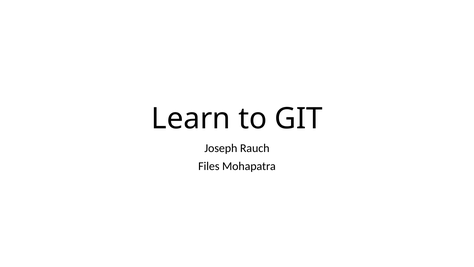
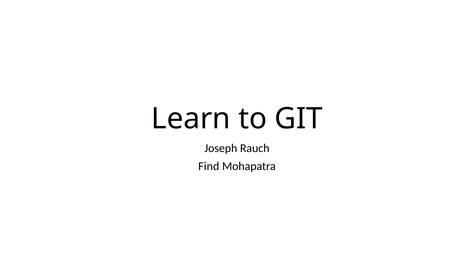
Files: Files -> Find
